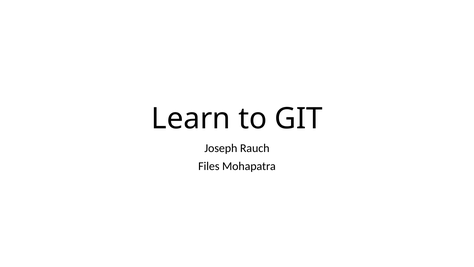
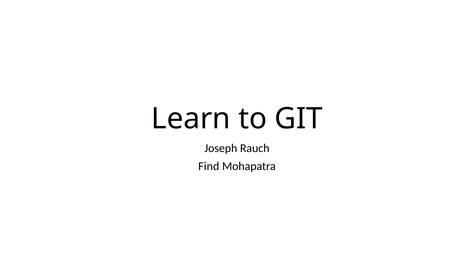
Files: Files -> Find
